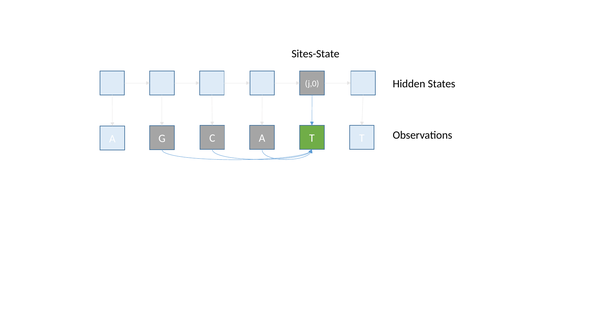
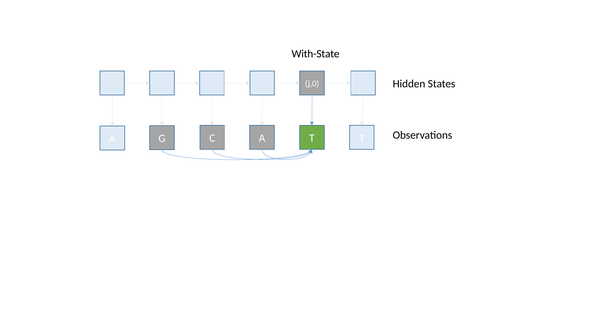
Sites-State: Sites-State -> With-State
